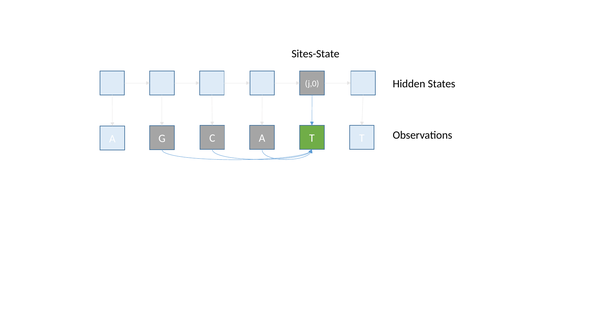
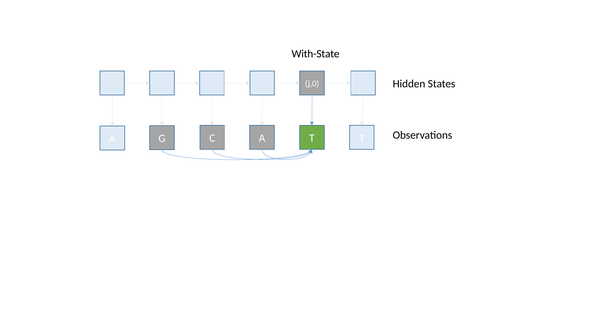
Sites-State: Sites-State -> With-State
